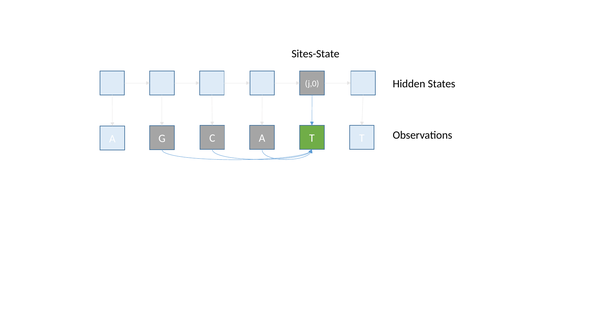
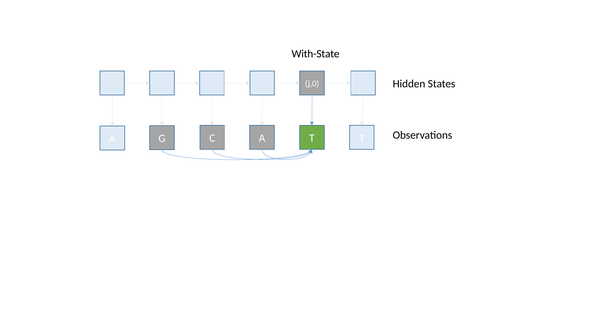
Sites-State: Sites-State -> With-State
